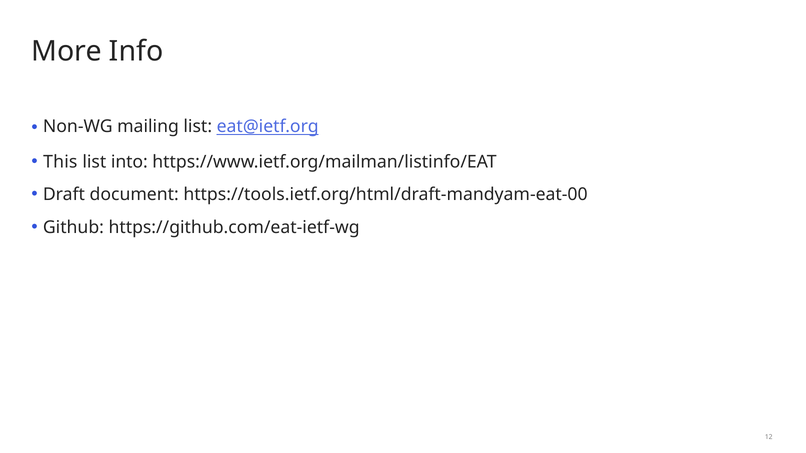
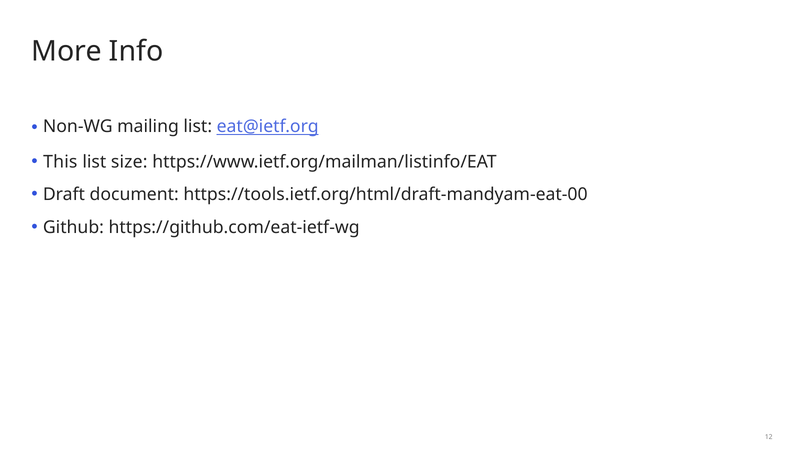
into: into -> size
